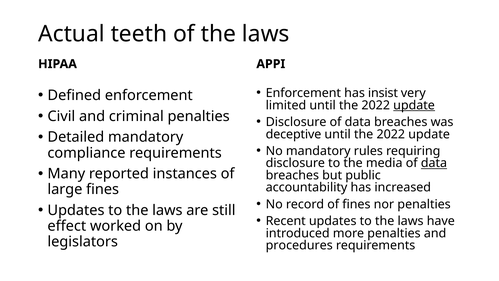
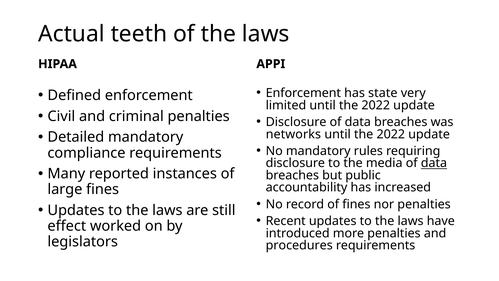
insist: insist -> state
update at (414, 105) underline: present -> none
deceptive: deceptive -> networks
